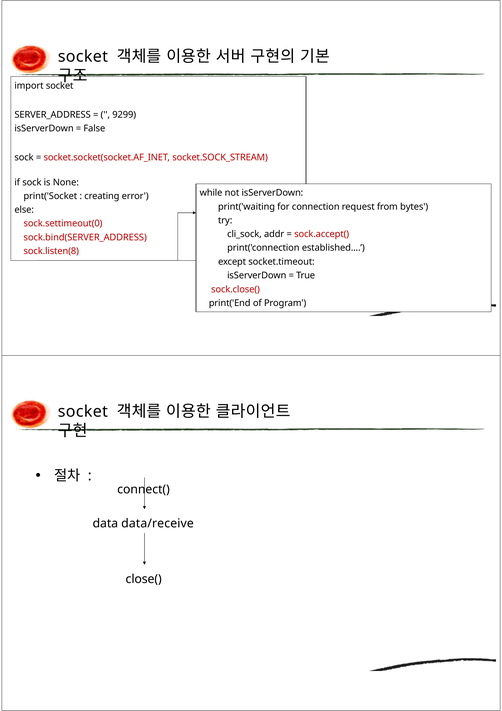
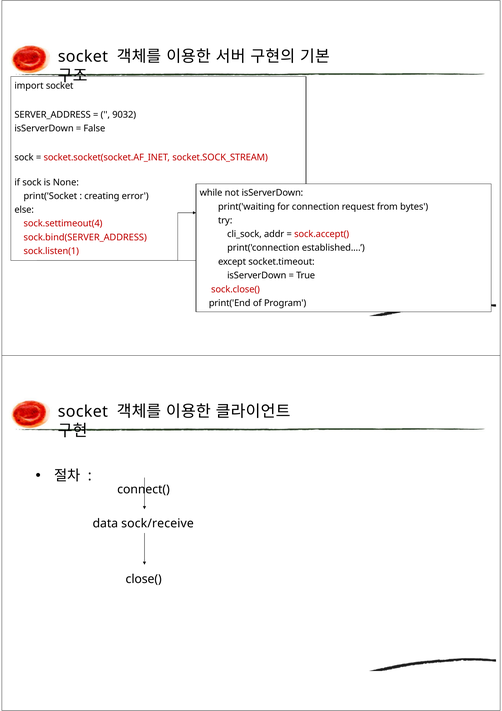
9299: 9299 -> 9032
sock.settimeout(0: sock.settimeout(0 -> sock.settimeout(4
sock.listen(8: sock.listen(8 -> sock.listen(1
data/receive: data/receive -> sock/receive
